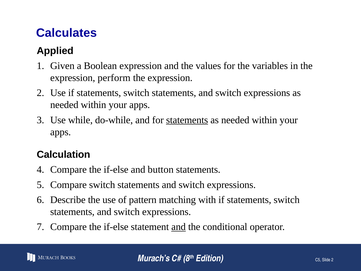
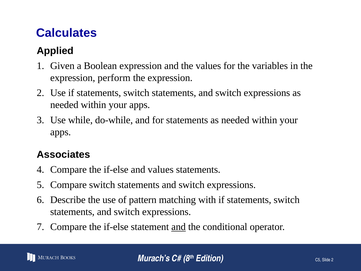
statements at (187, 120) underline: present -> none
Calculation: Calculation -> Associates
and button: button -> values
